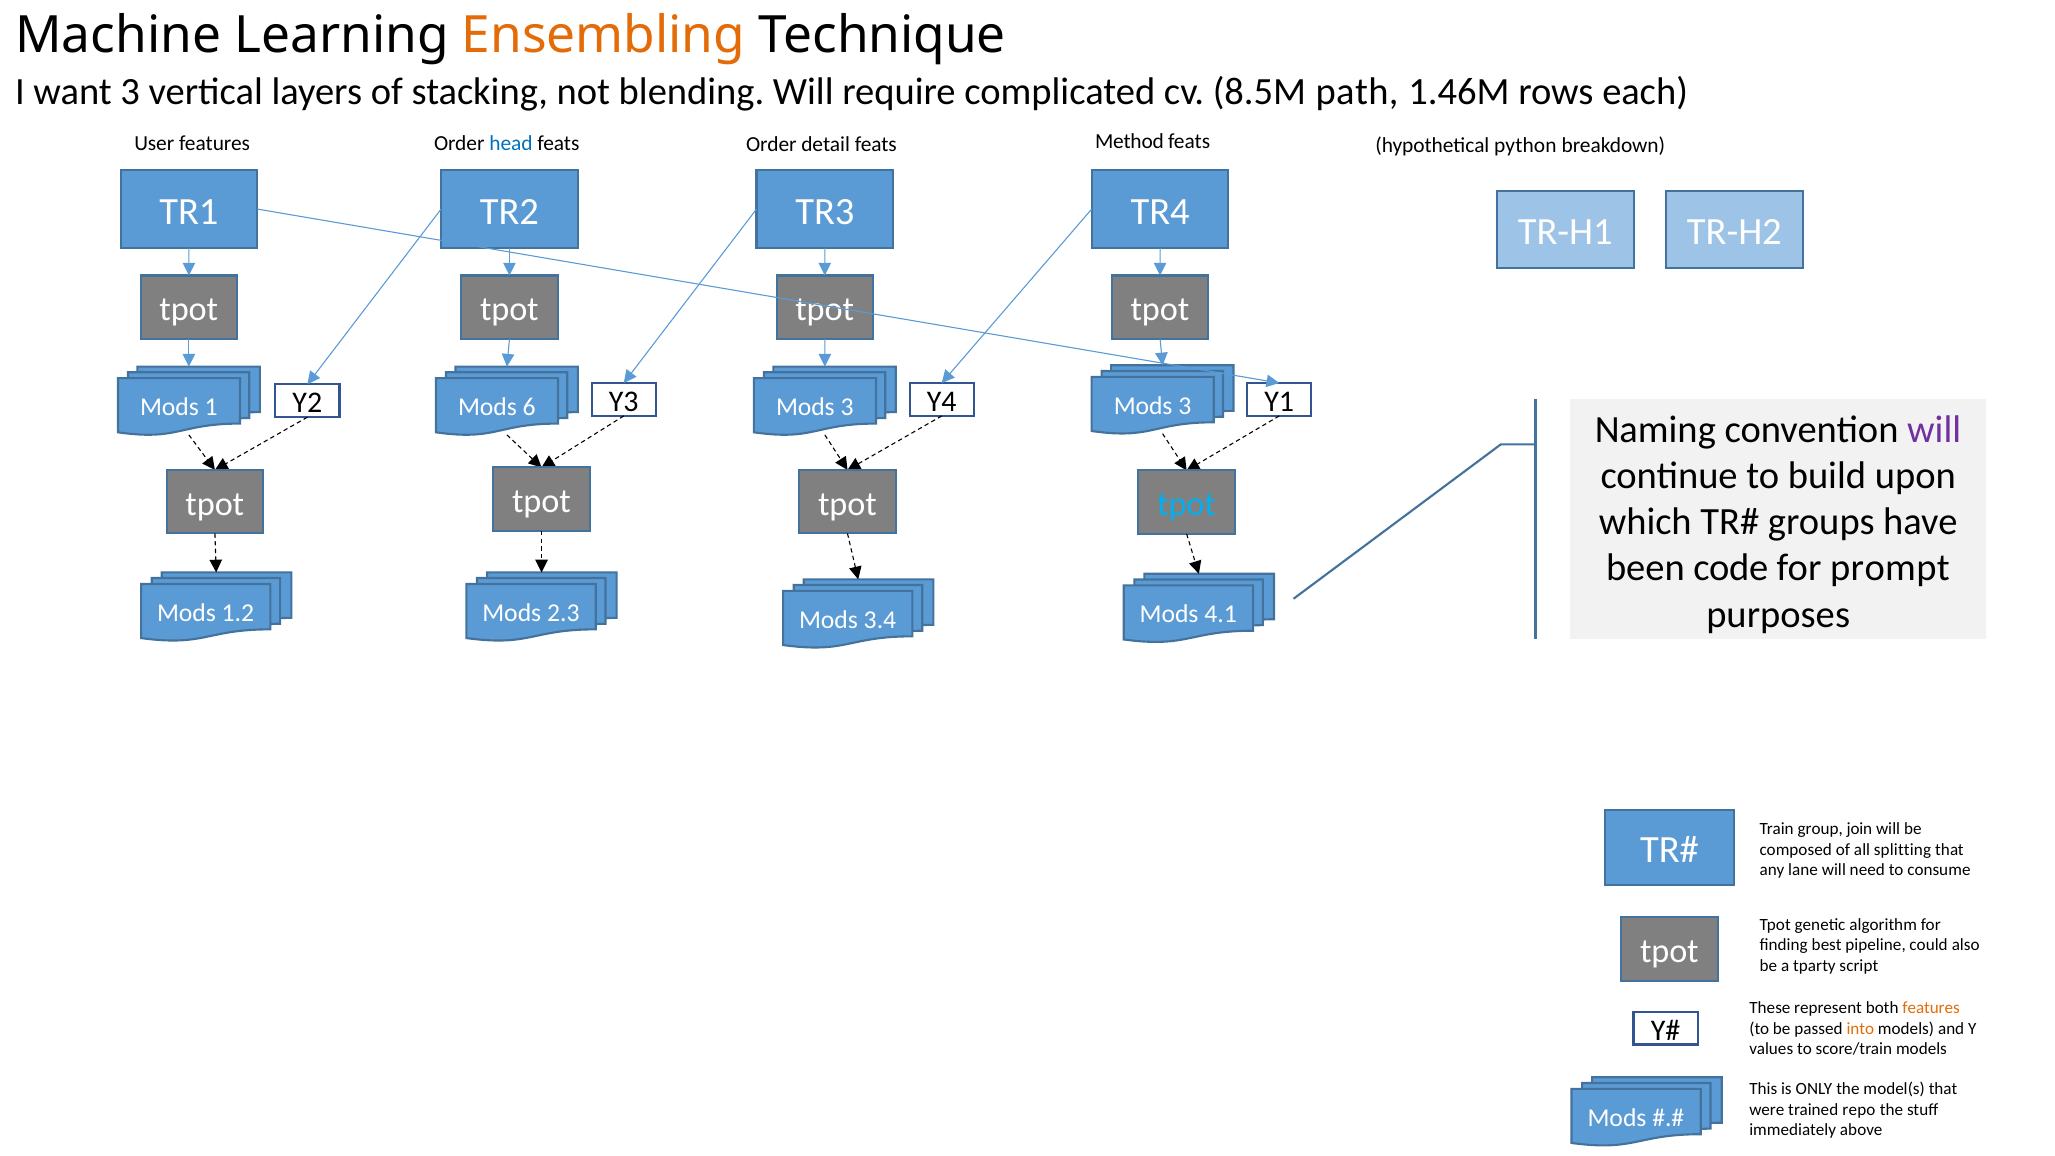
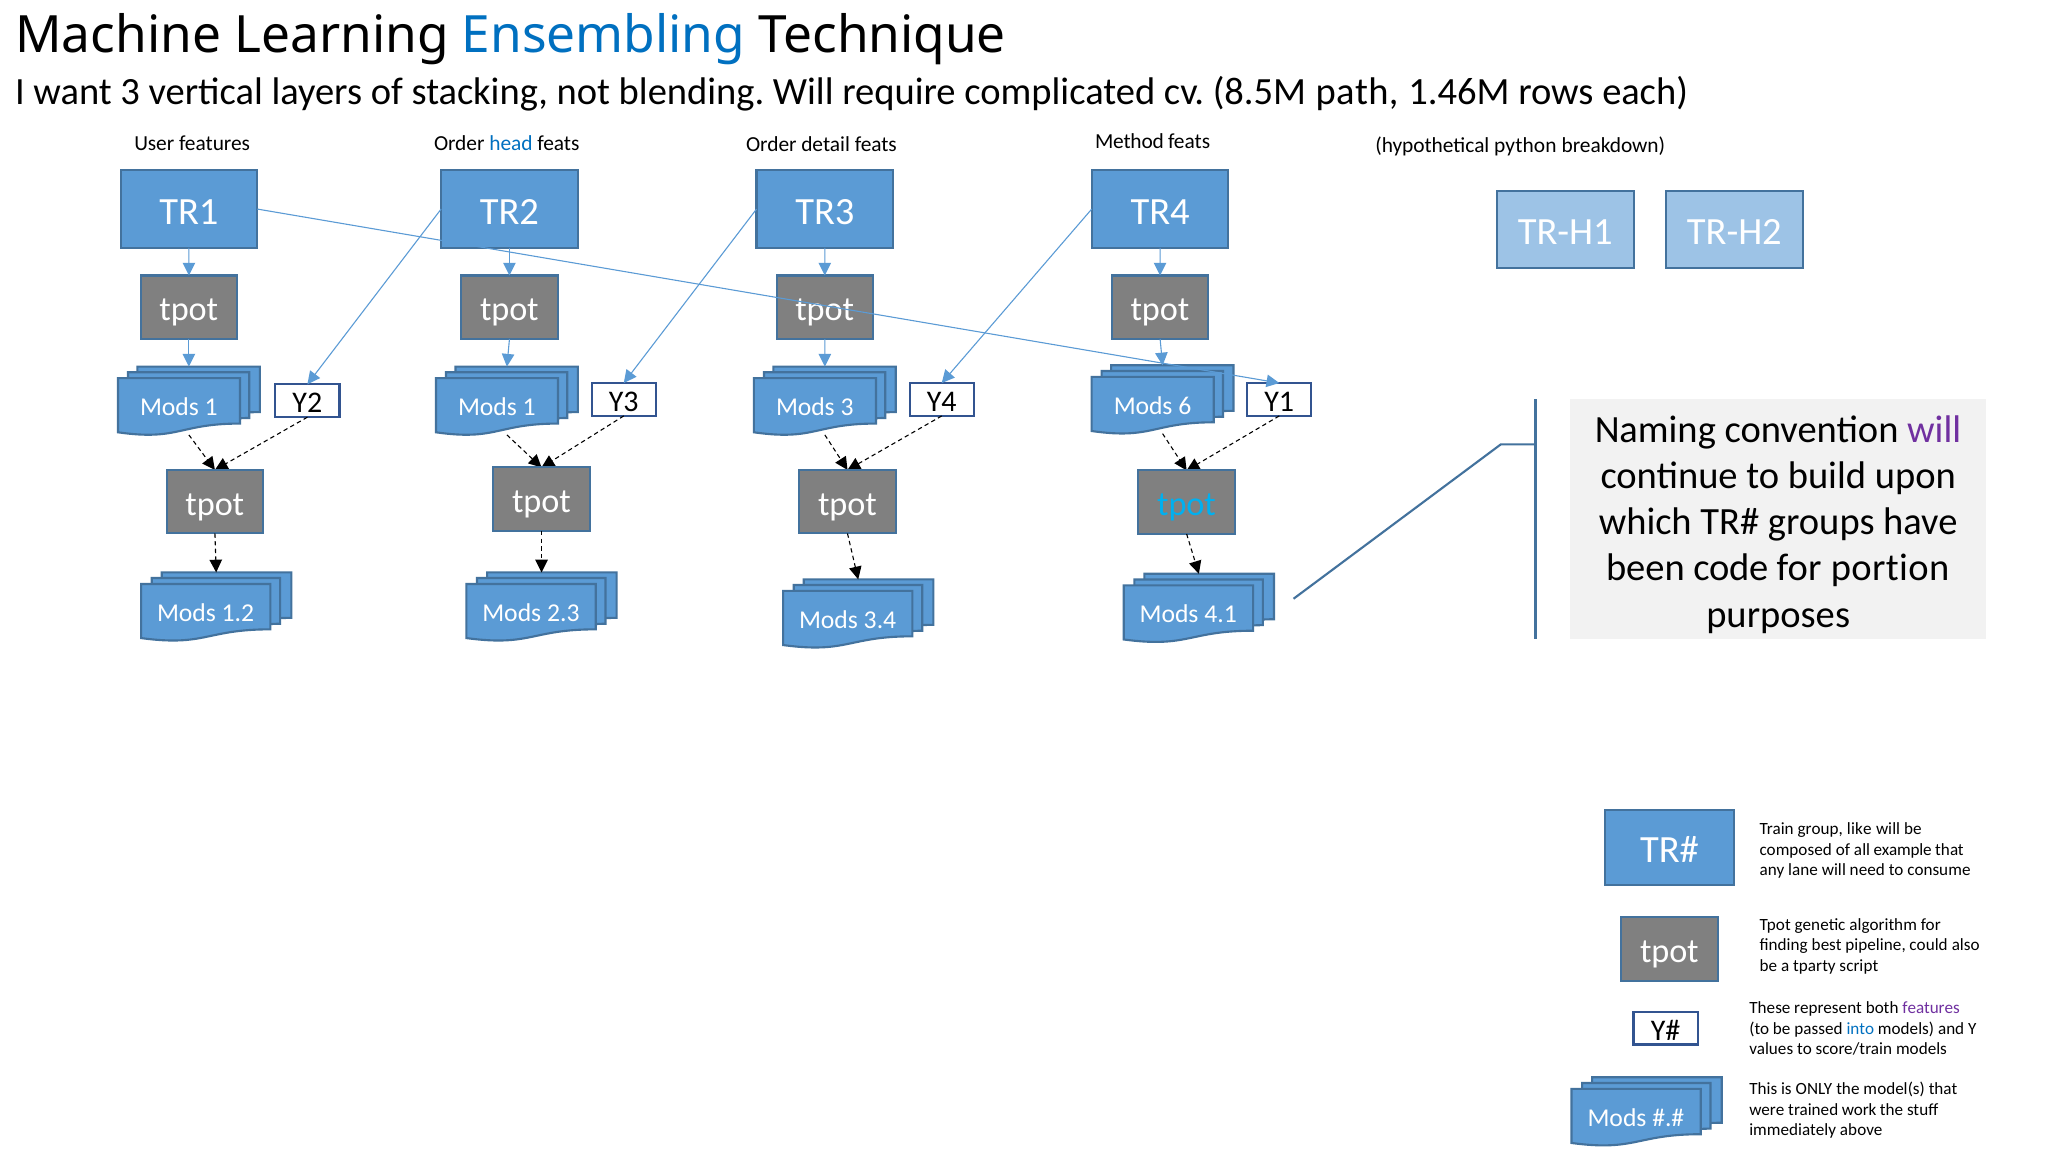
Ensembling colour: orange -> blue
1 Mods 6: 6 -> 1
3 Mods 3: 3 -> 6
prompt: prompt -> portion
join: join -> like
splitting: splitting -> example
features at (1931, 1008) colour: orange -> purple
into colour: orange -> blue
repo: repo -> work
